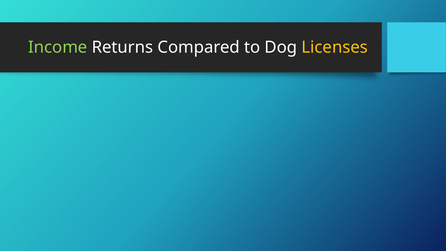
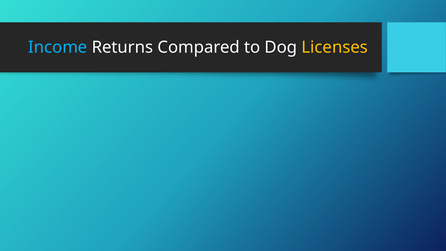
Income colour: light green -> light blue
